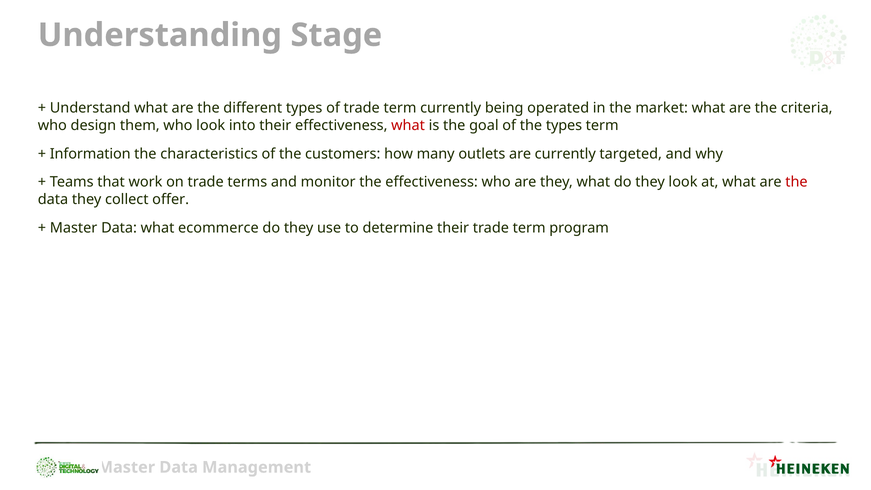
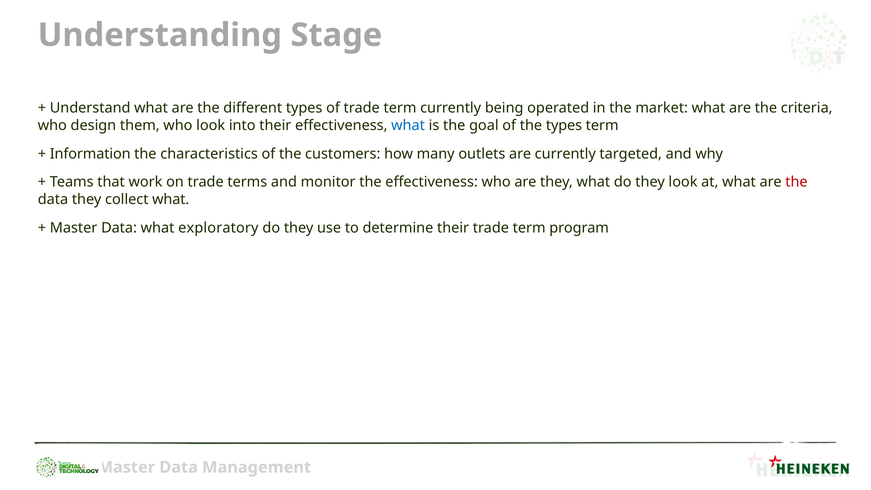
what at (408, 125) colour: red -> blue
collect offer: offer -> what
ecommerce: ecommerce -> exploratory
